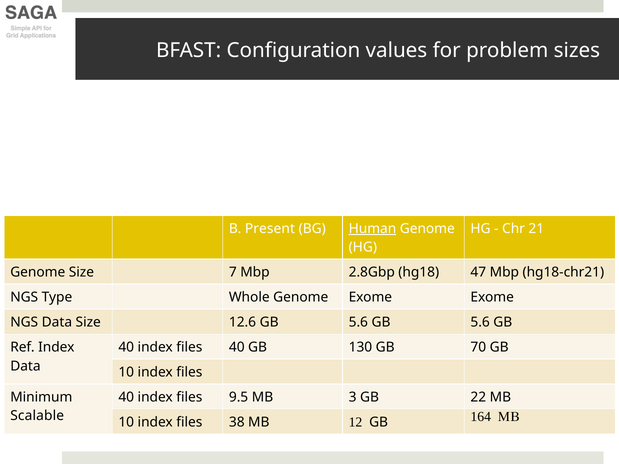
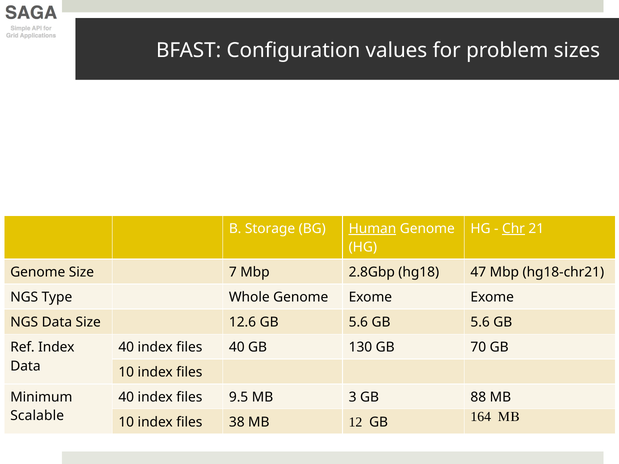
Present: Present -> Storage
Chr underline: none -> present
22: 22 -> 88
